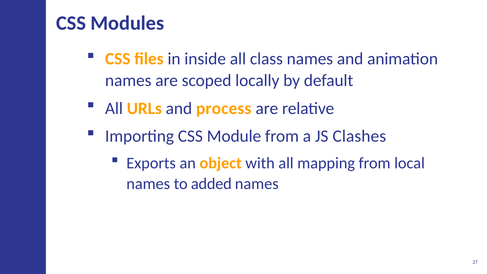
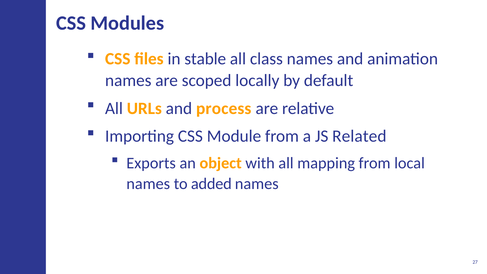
inside: inside -> stable
Clashes: Clashes -> Related
